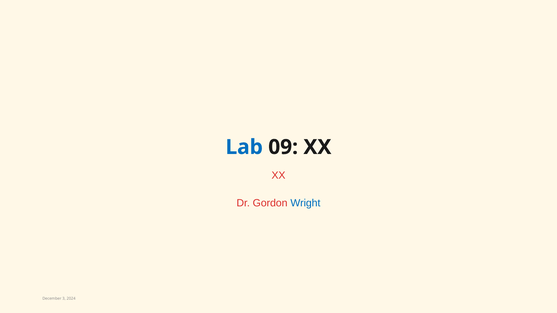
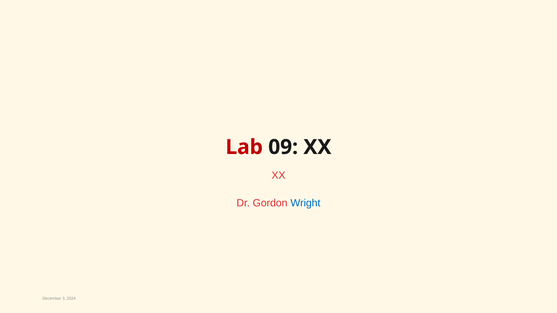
Lab colour: blue -> red
